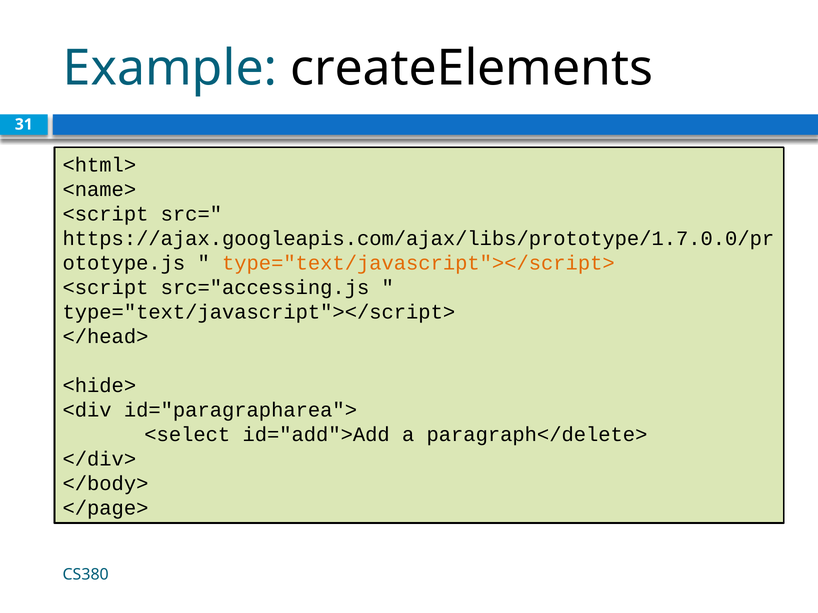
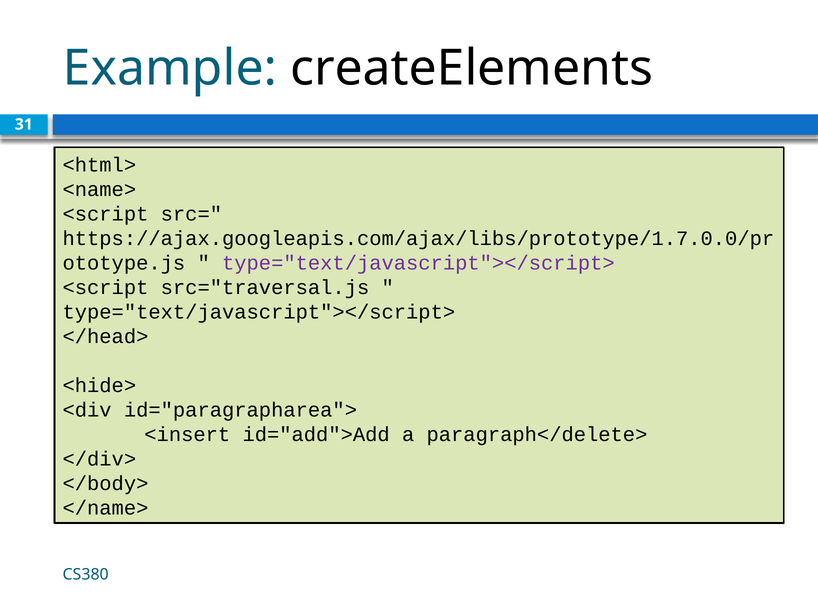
type="text/javascript"></script> at (418, 263) colour: orange -> purple
src="accessing.js: src="accessing.js -> src="traversal.js
<select: <select -> <insert
</page>: </page> -> </name>
